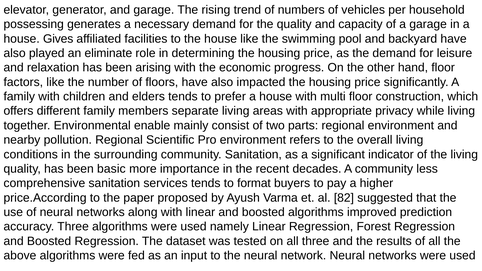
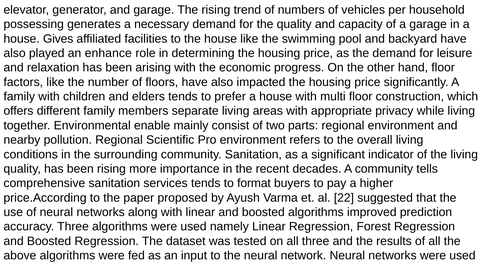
eliminate: eliminate -> enhance
been basic: basic -> rising
less: less -> tells
82: 82 -> 22
